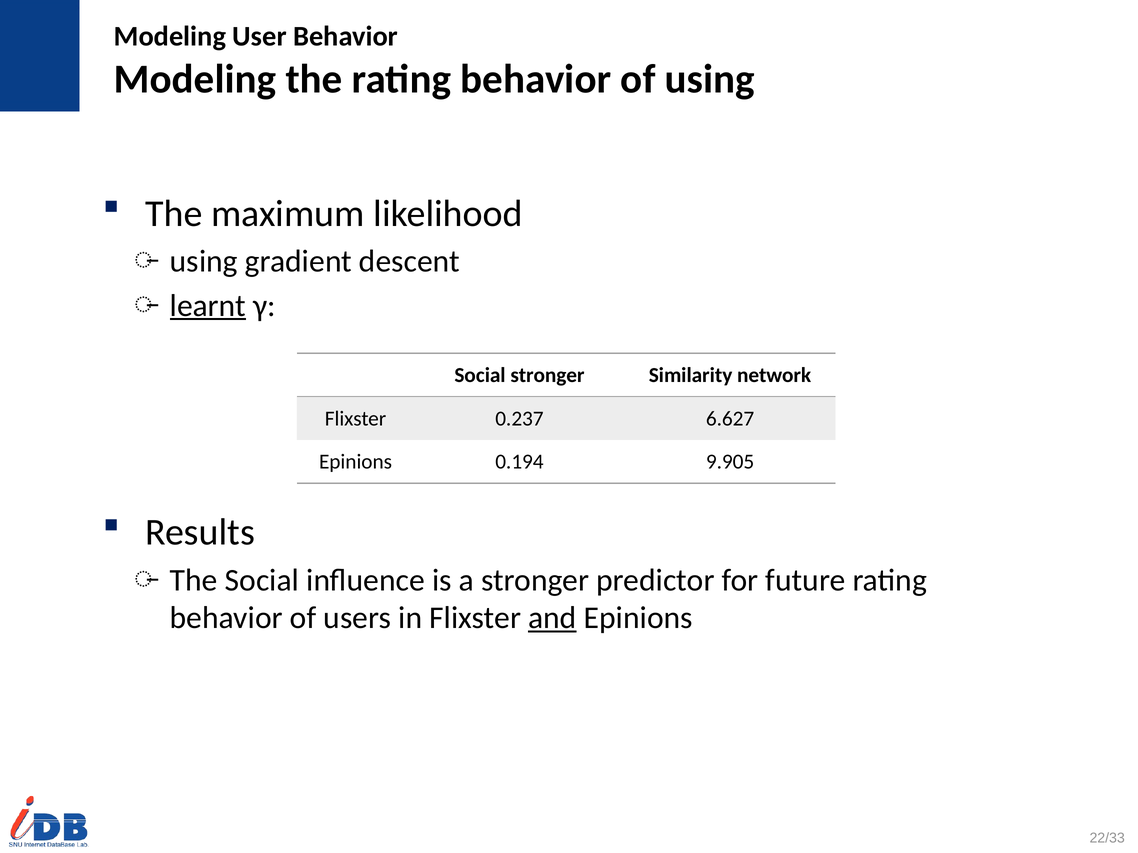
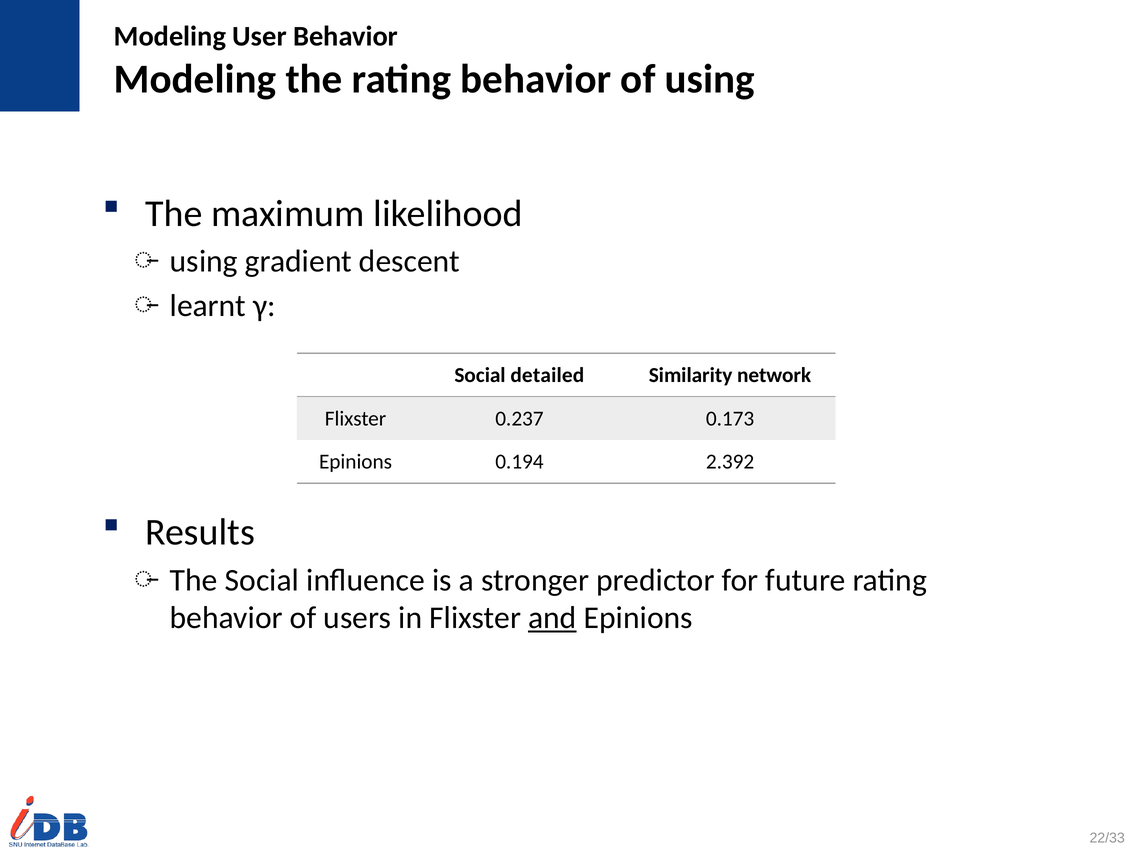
learnt underline: present -> none
Social stronger: stronger -> detailed
6.627: 6.627 -> 0.173
9.905: 9.905 -> 2.392
